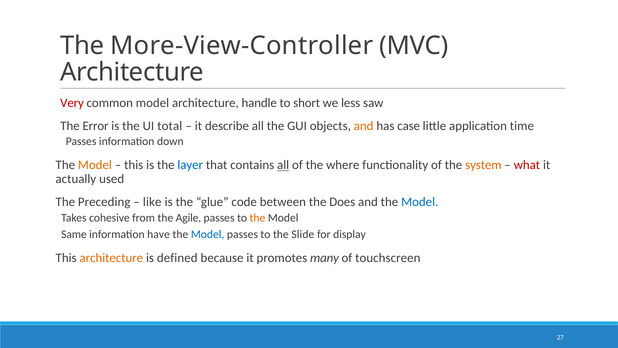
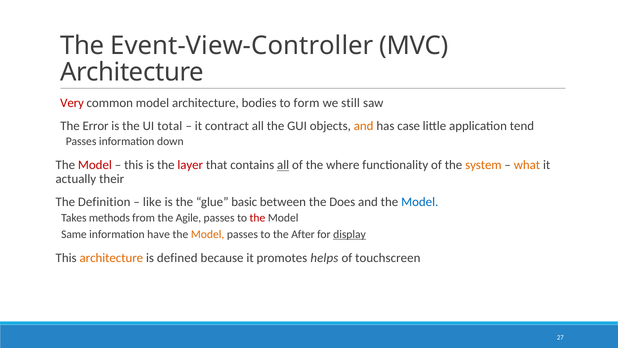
More-View-Controller: More-View-Controller -> Event-View-Controller
handle: handle -> bodies
short: short -> form
less: less -> still
describe: describe -> contract
time: time -> tend
Model at (95, 165) colour: orange -> red
layer colour: blue -> red
what colour: red -> orange
used: used -> their
Preceding: Preceding -> Definition
code: code -> basic
cohesive: cohesive -> methods
the at (257, 218) colour: orange -> red
Model at (208, 234) colour: blue -> orange
Slide: Slide -> After
display underline: none -> present
many: many -> helps
